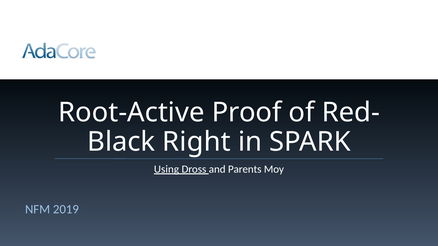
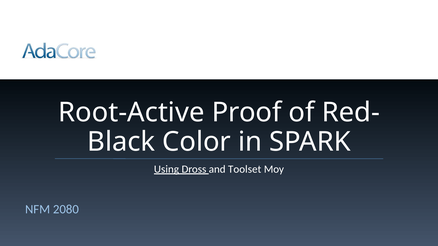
Right: Right -> Color
Parents: Parents -> Toolset
2019: 2019 -> 2080
